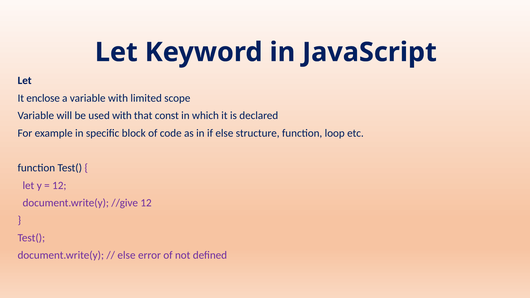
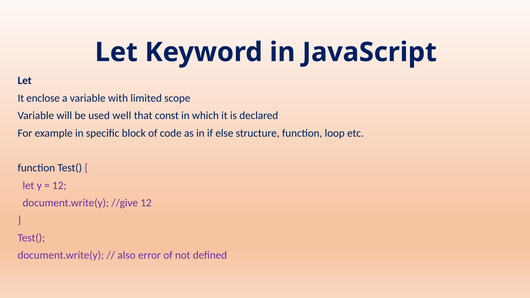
used with: with -> well
else at (127, 255): else -> also
